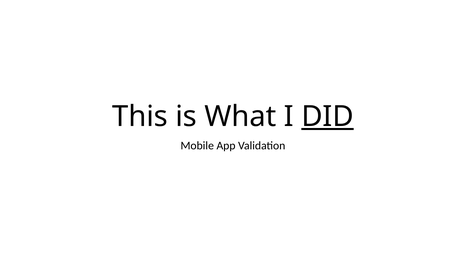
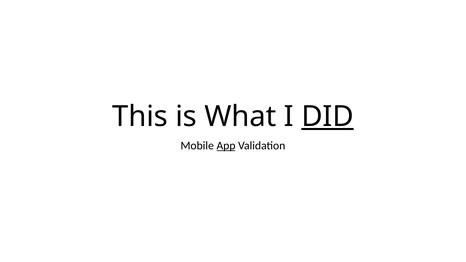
App underline: none -> present
